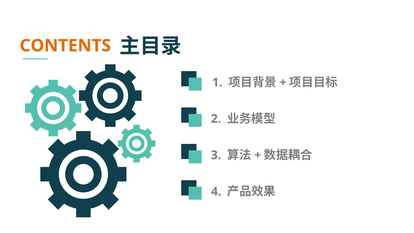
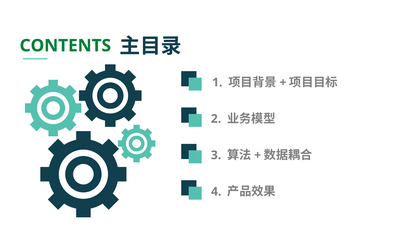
CONTENTS colour: orange -> green
